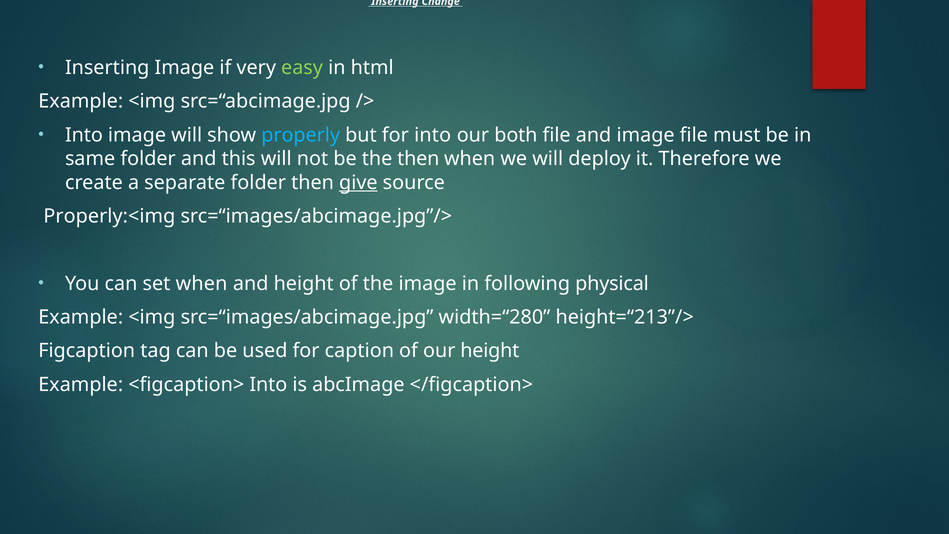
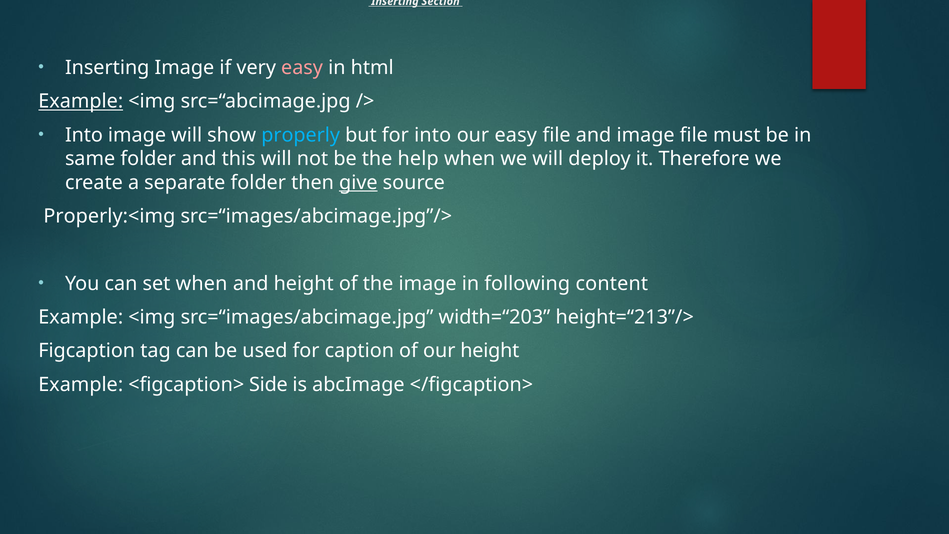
Change: Change -> Section
easy at (302, 68) colour: light green -> pink
Example at (81, 101) underline: none -> present
our both: both -> easy
the then: then -> help
physical: physical -> content
width=“280: width=“280 -> width=“203
<figcaption> Into: Into -> Side
